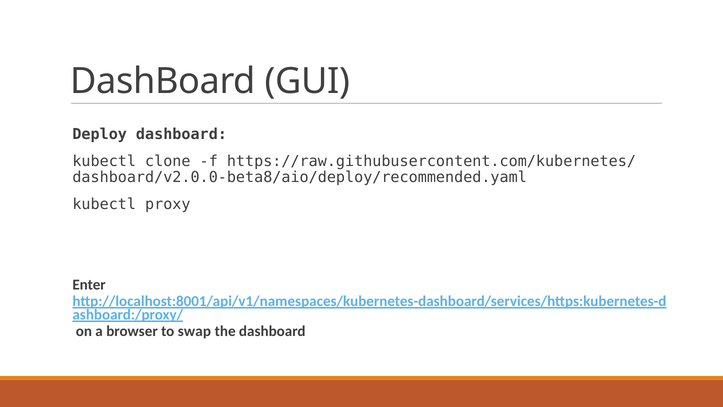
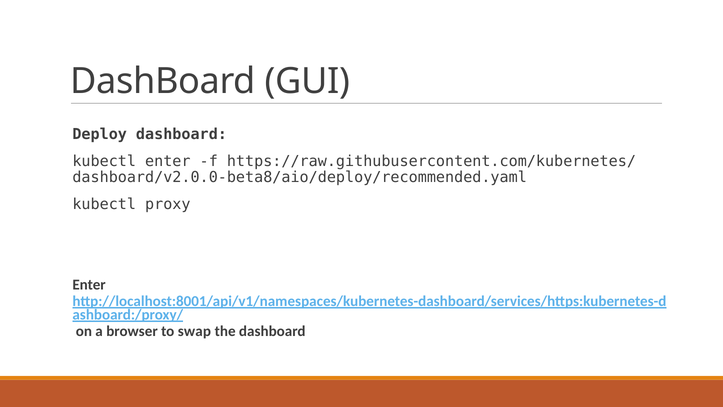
kubectl clone: clone -> enter
